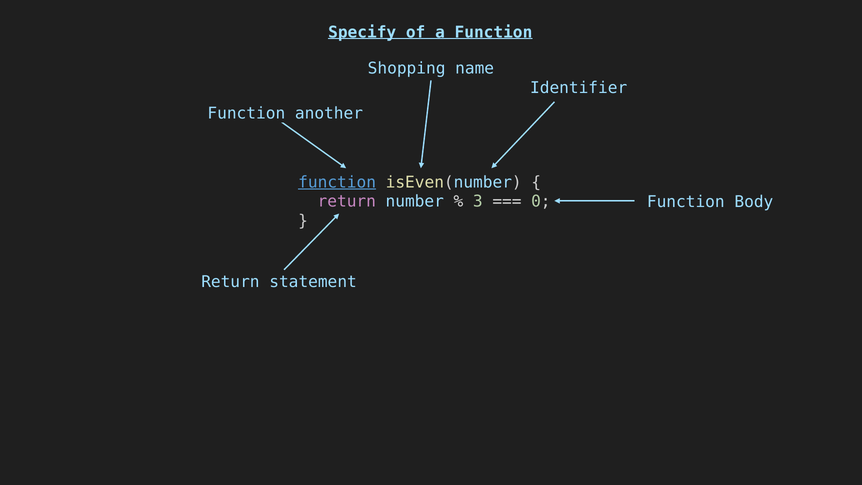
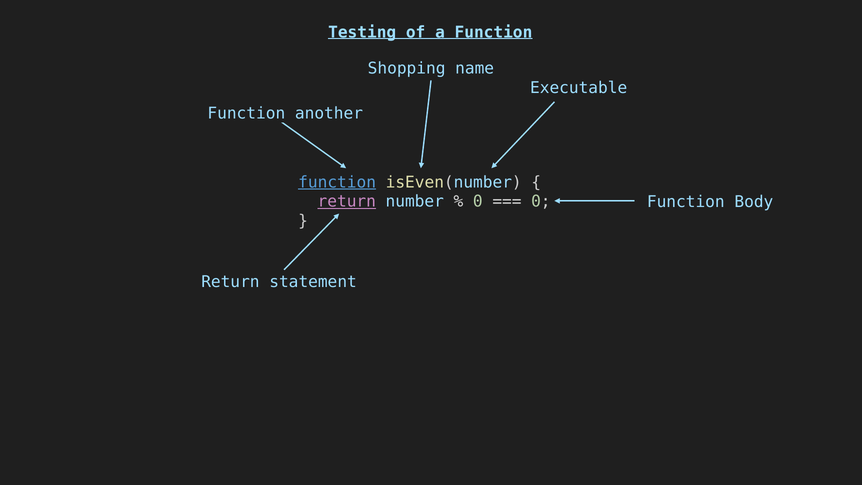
Specify: Specify -> Testing
Identifier: Identifier -> Executable
return at (347, 202) underline: none -> present
3 at (478, 202): 3 -> 0
